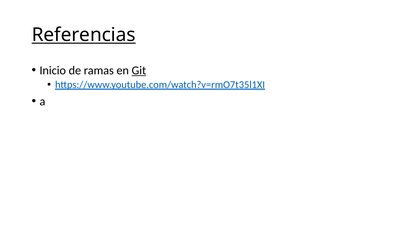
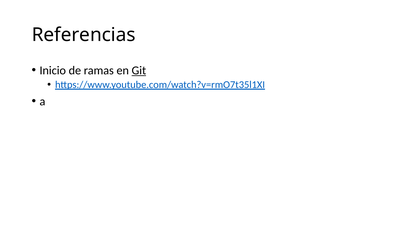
Referencias underline: present -> none
